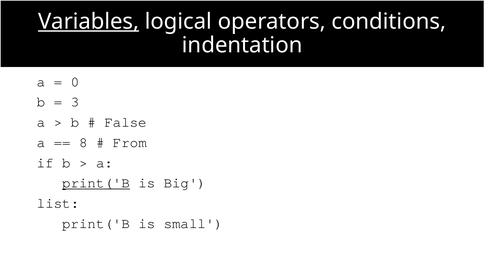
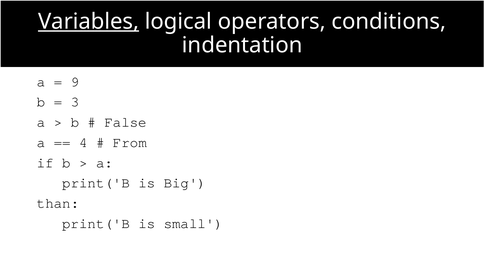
0: 0 -> 9
8: 8 -> 4
print('B at (96, 183) underline: present -> none
list: list -> than
